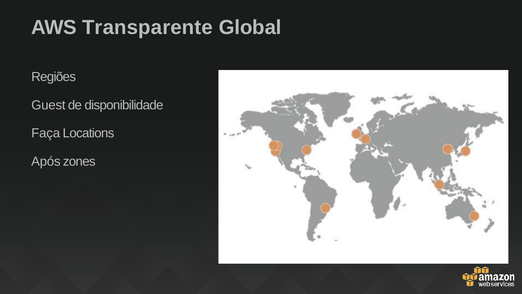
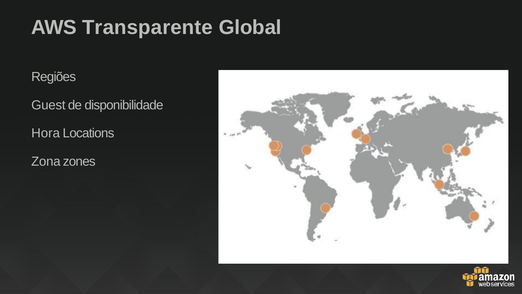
Faça: Faça -> Hora
Após: Após -> Zona
